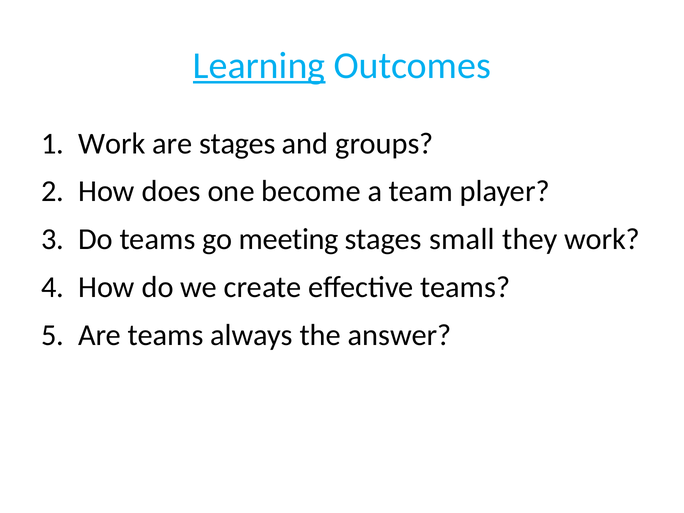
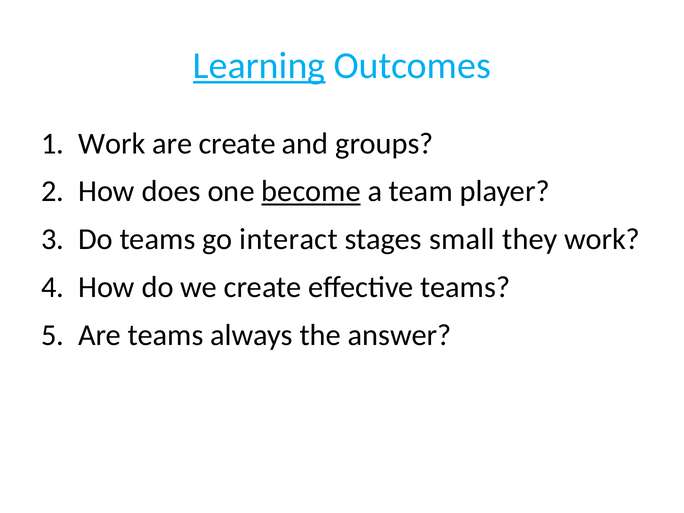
are stages: stages -> create
become underline: none -> present
meeting: meeting -> interact
